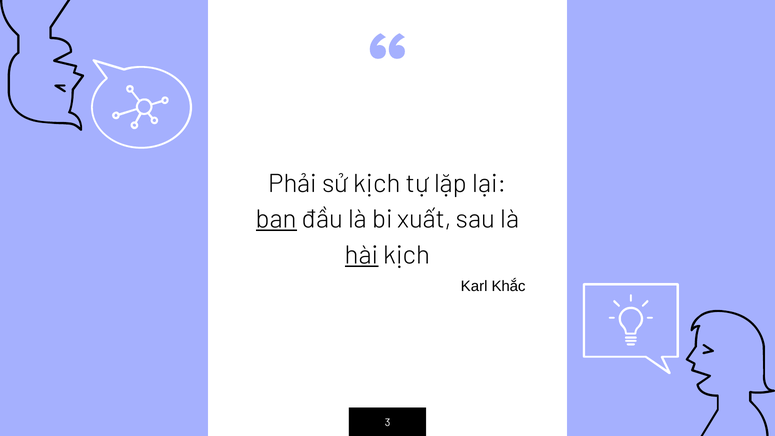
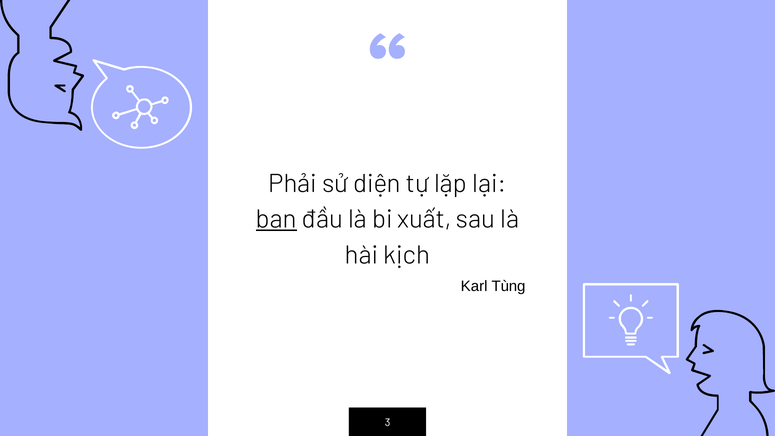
sử kịch: kịch -> diện
hài underline: present -> none
Khắc: Khắc -> Tùng
